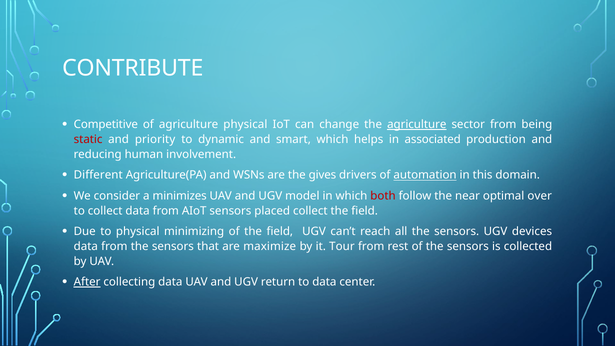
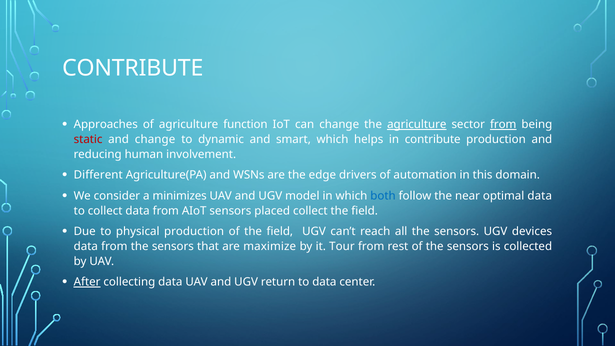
Competitive: Competitive -> Approaches
agriculture physical: physical -> function
from at (503, 125) underline: none -> present
and priority: priority -> change
in associated: associated -> contribute
gives: gives -> edge
automation underline: present -> none
both colour: red -> blue
optimal over: over -> data
physical minimizing: minimizing -> production
